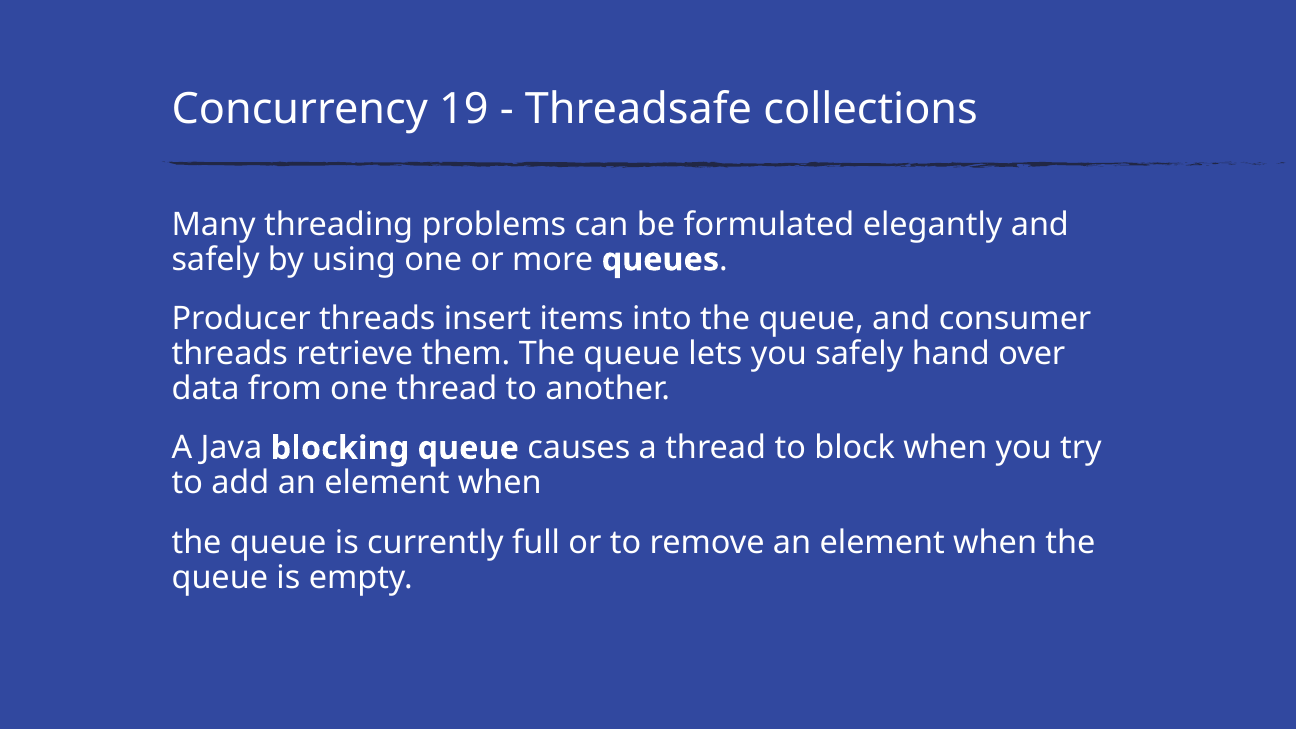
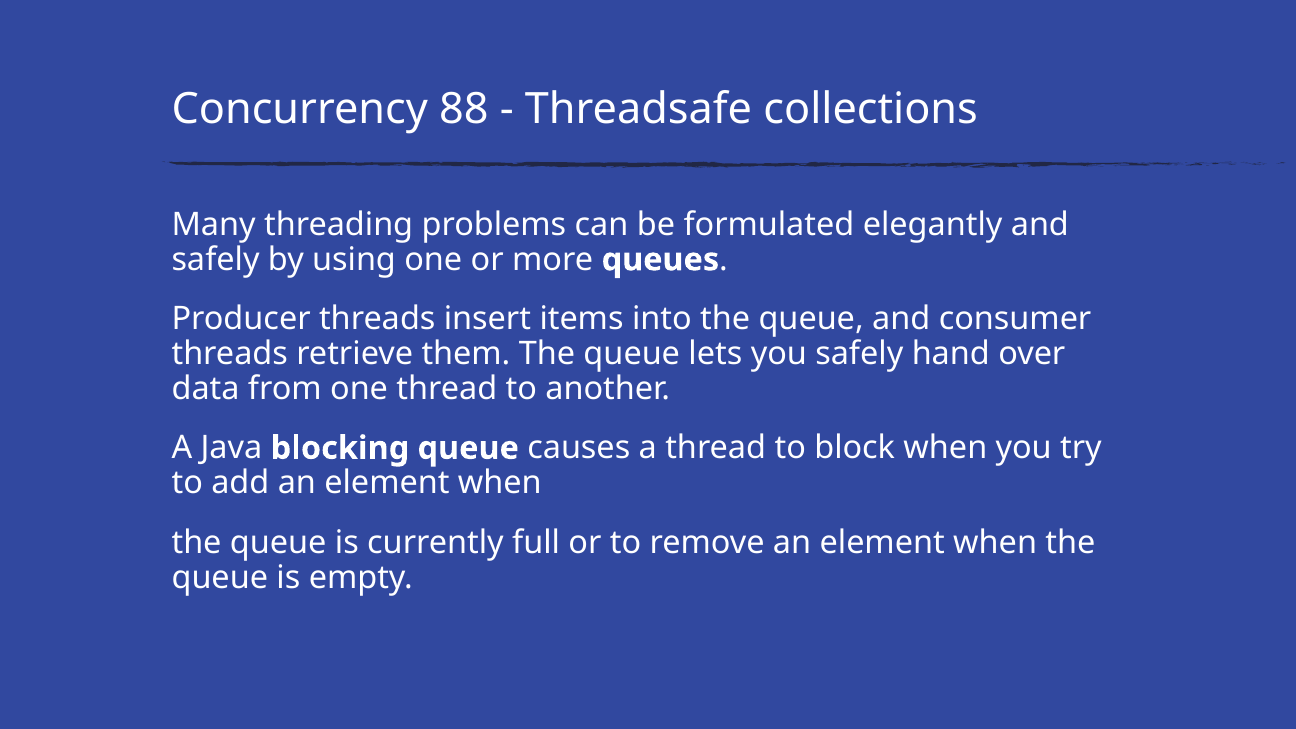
19: 19 -> 88
